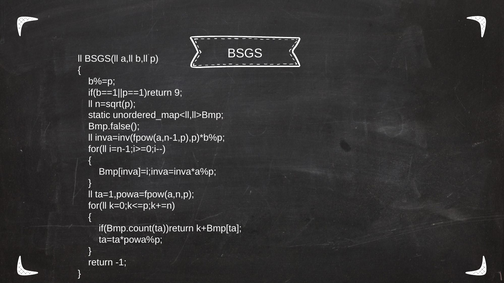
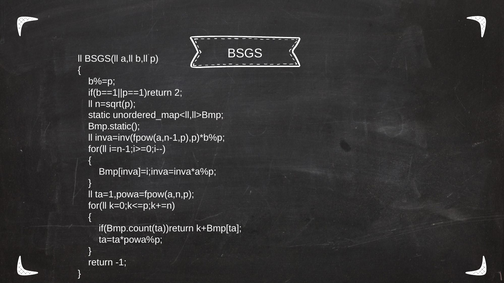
9: 9 -> 2
Bmp.false(: Bmp.false( -> Bmp.static(
